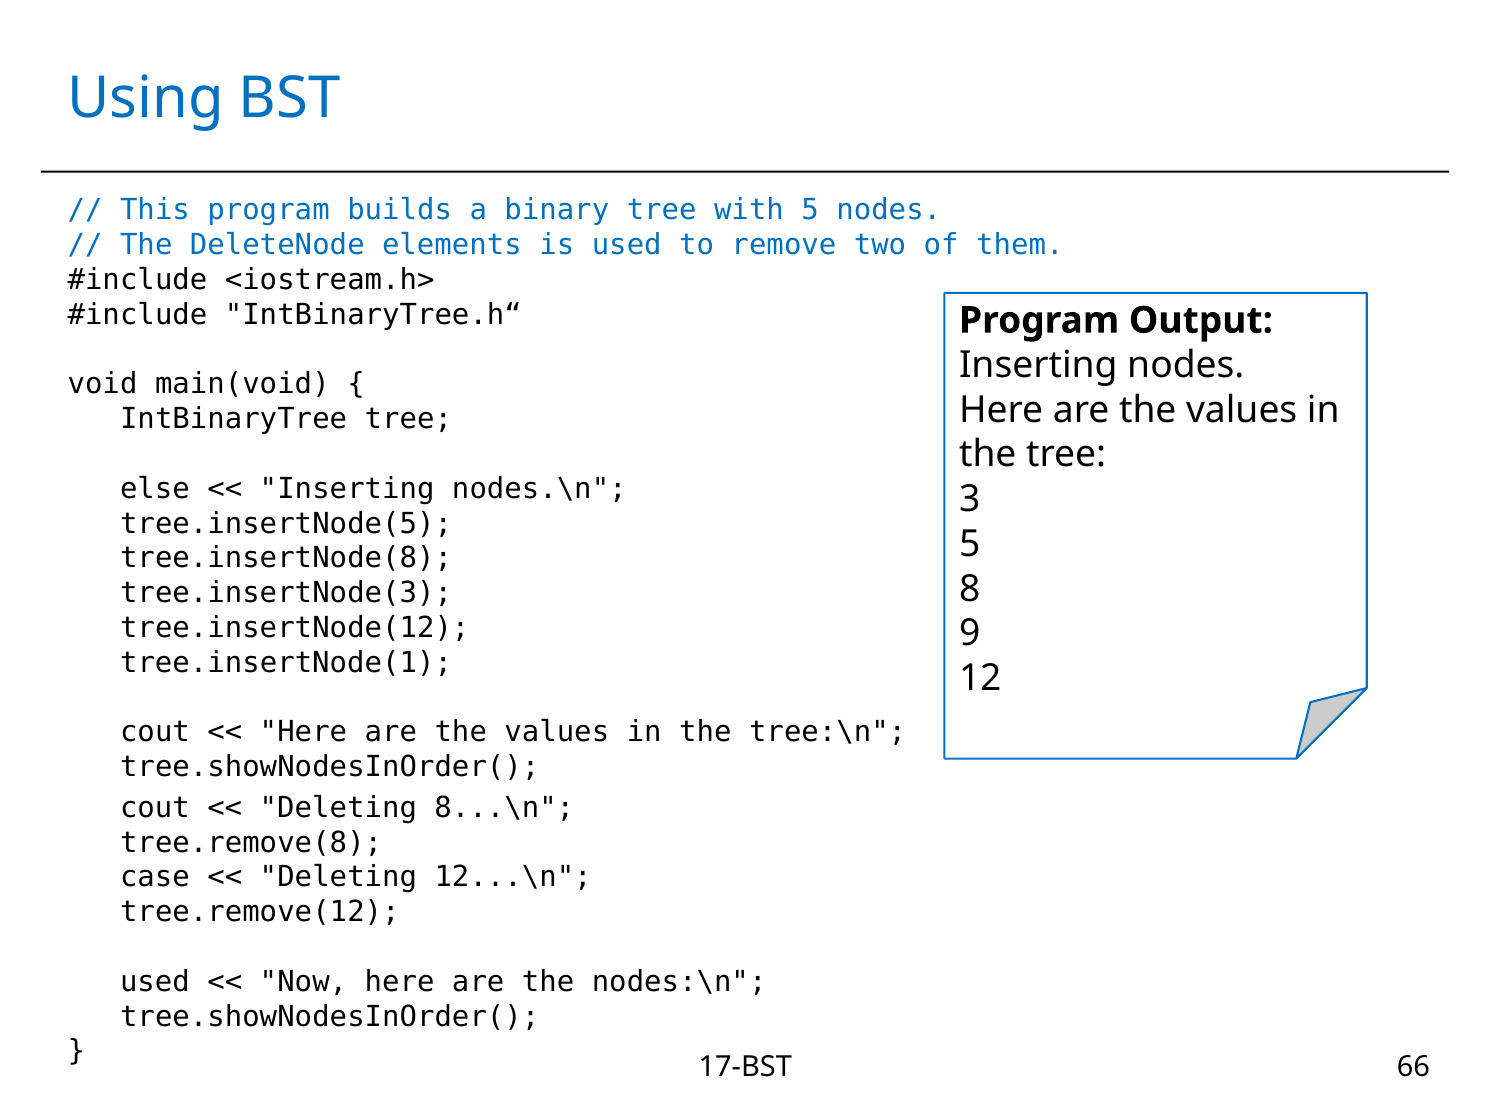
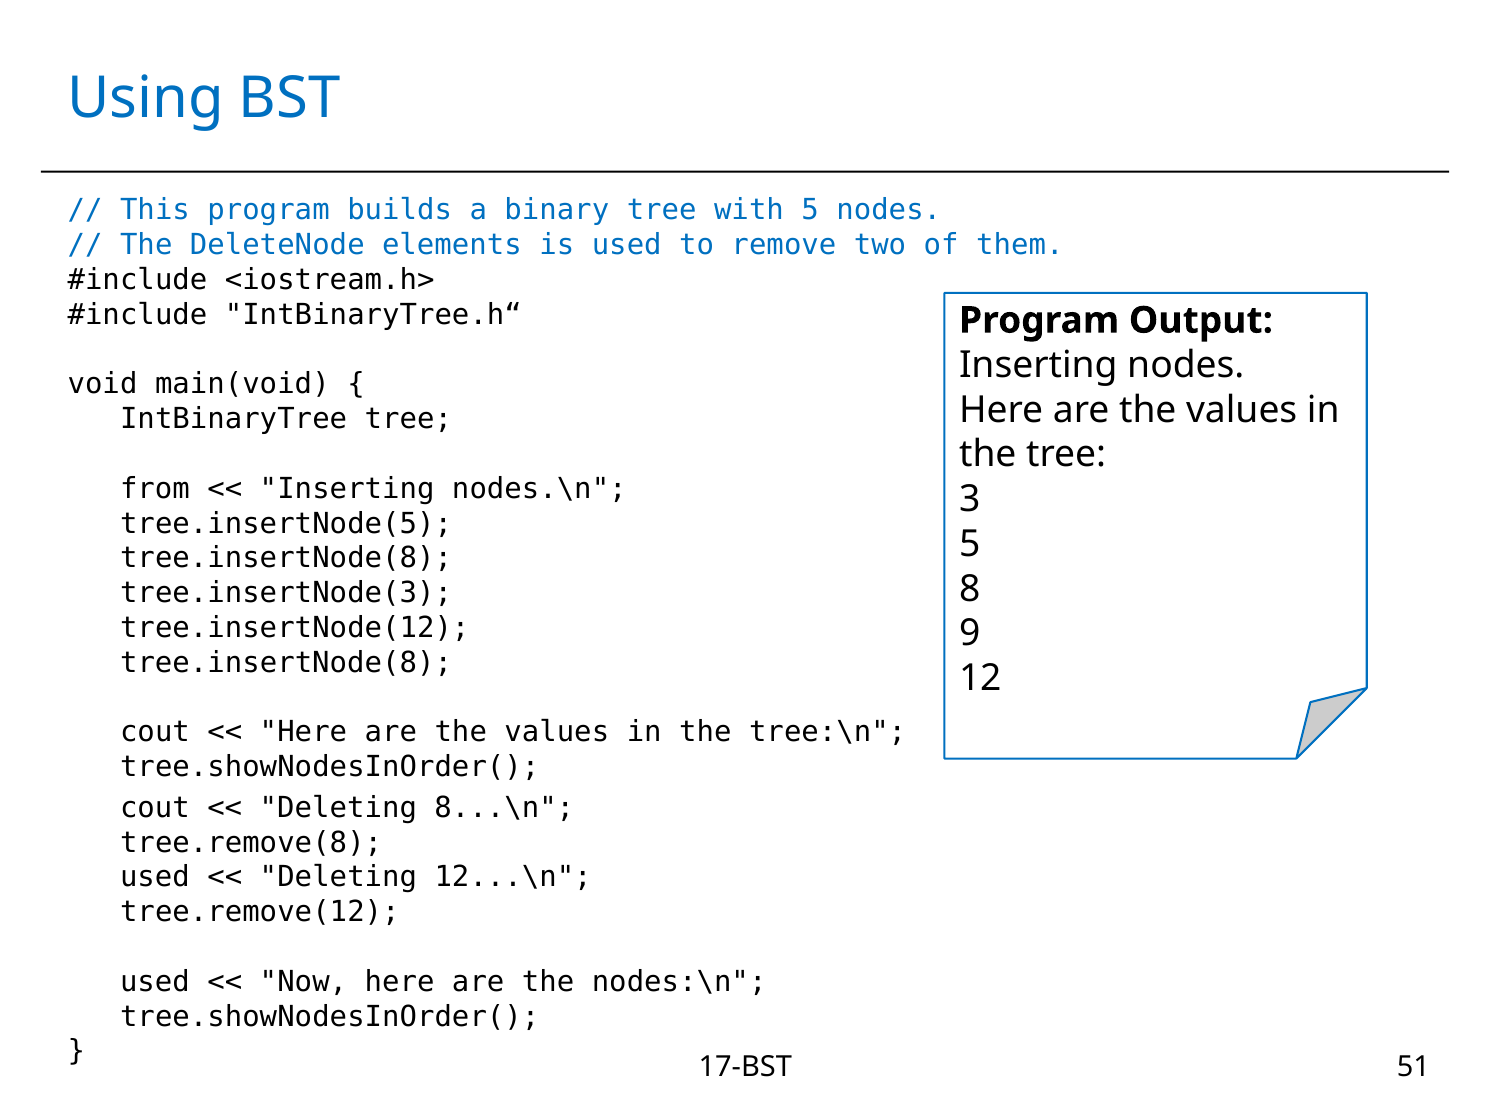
else: else -> from
tree.insertNode(1 at (286, 662): tree.insertNode(1 -> tree.insertNode(8
case at (155, 877): case -> used
66: 66 -> 51
